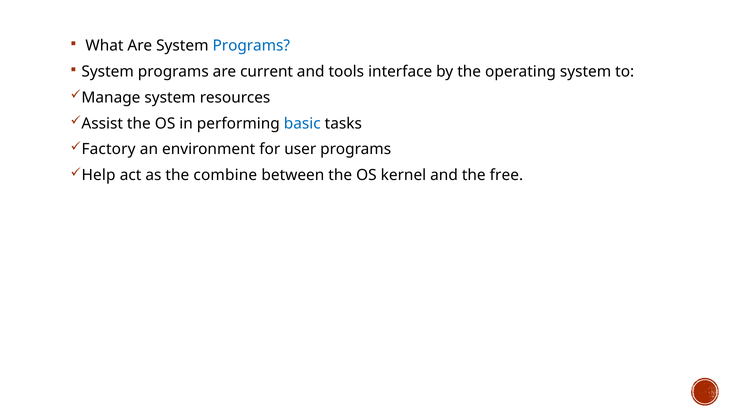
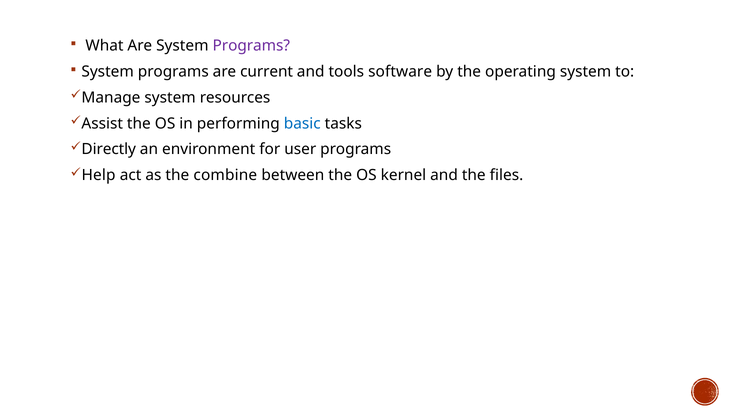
Programs at (251, 46) colour: blue -> purple
interface: interface -> software
Factory: Factory -> Directly
free: free -> files
